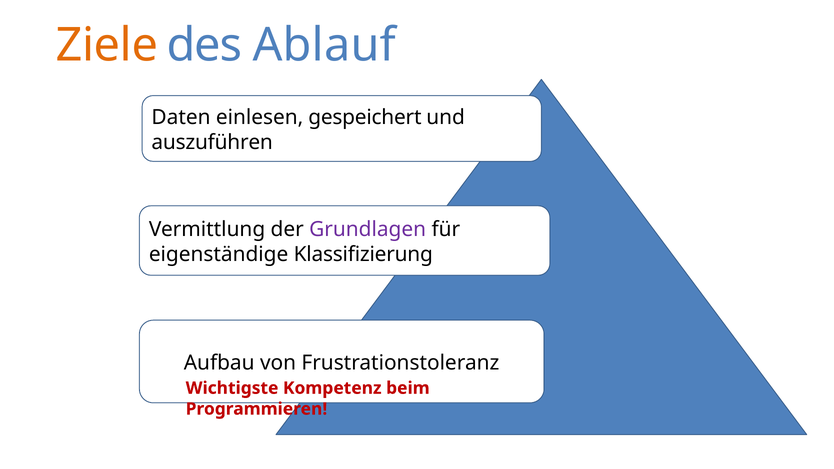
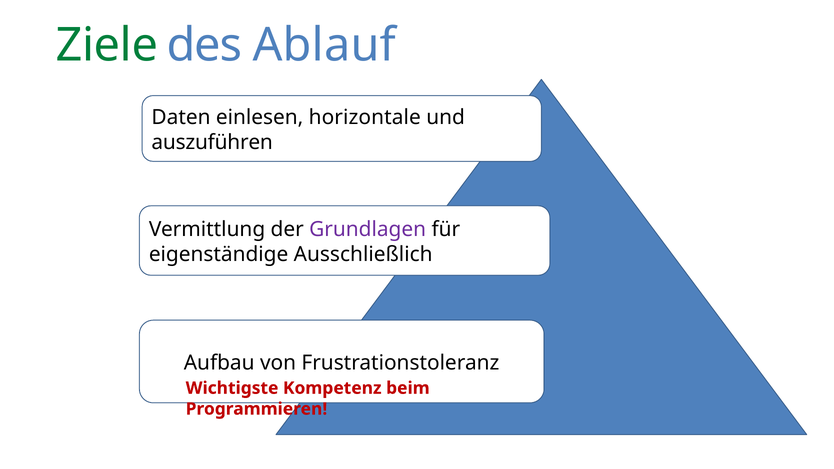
Ziele colour: orange -> green
gespeichert: gespeichert -> horizontale
Klassifizierung: Klassifizierung -> Ausschließlich
